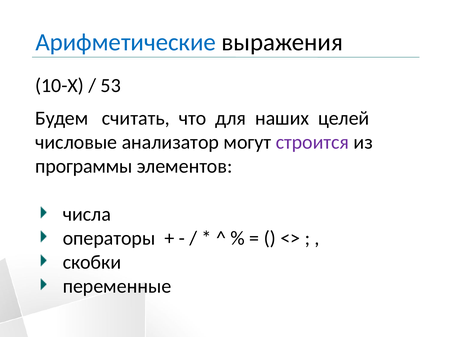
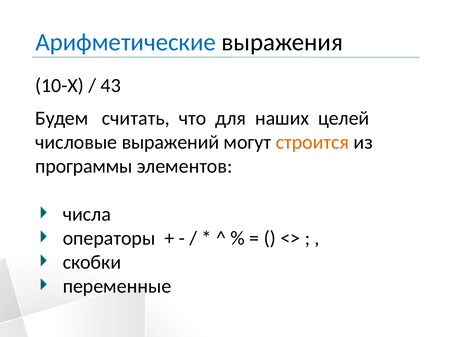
53: 53 -> 43
анализатор: анализатор -> выражений
строится colour: purple -> orange
